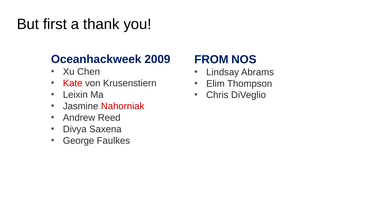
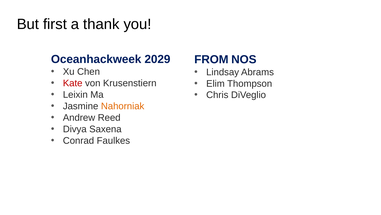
2009: 2009 -> 2029
Nahorniak colour: red -> orange
George: George -> Conrad
